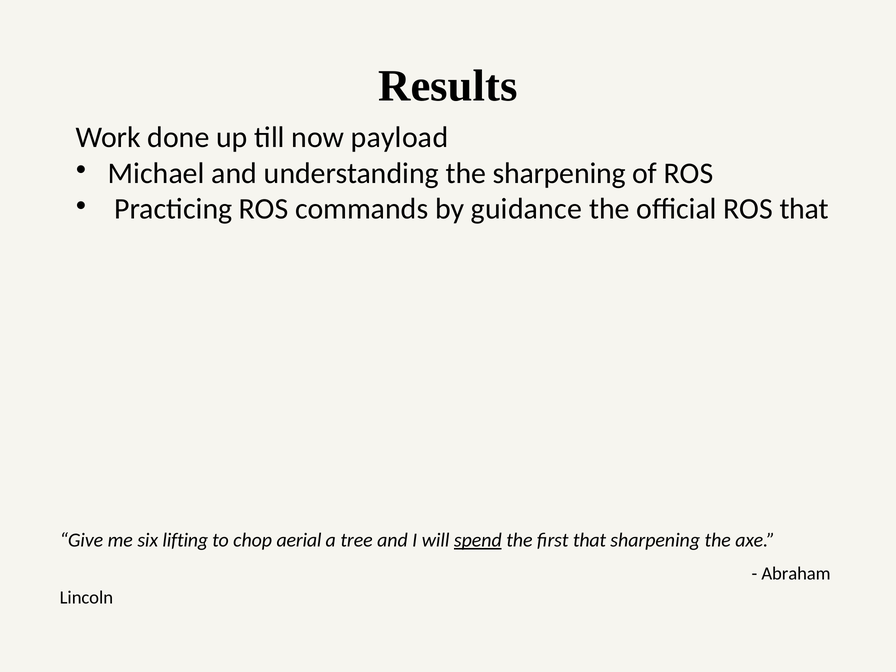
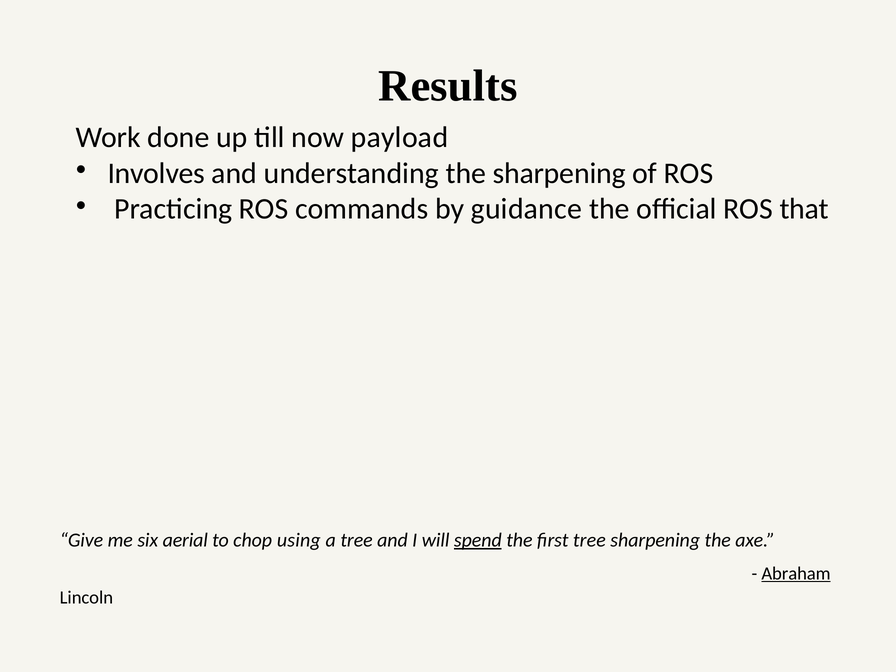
Michael: Michael -> Involves
lifting: lifting -> aerial
aerial: aerial -> using
first that: that -> tree
Abraham underline: none -> present
